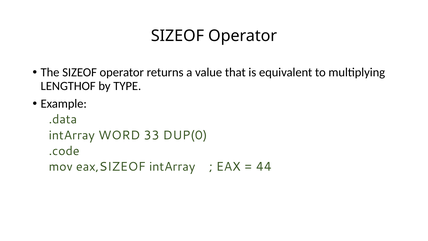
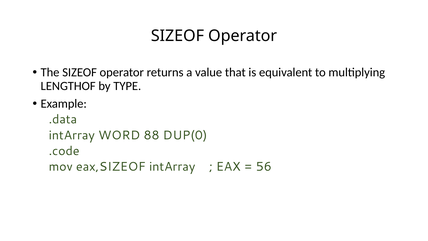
33: 33 -> 88
44: 44 -> 56
